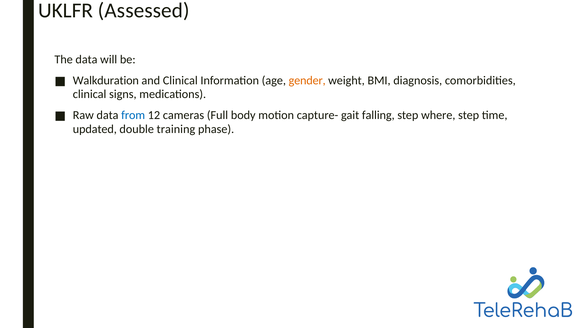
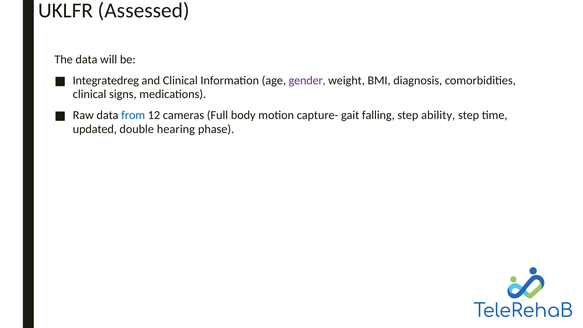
Walkduration: Walkduration -> Integratedreg
gender colour: orange -> purple
where: where -> ability
training: training -> hearing
